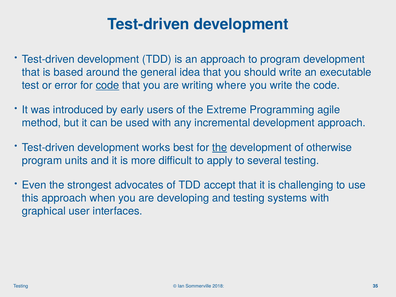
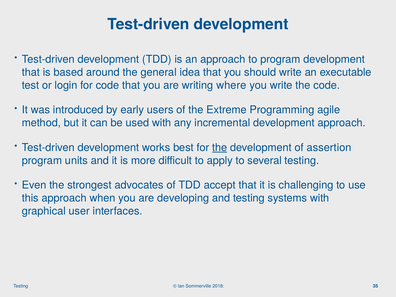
error: error -> login
code at (108, 85) underline: present -> none
otherwise: otherwise -> assertion
